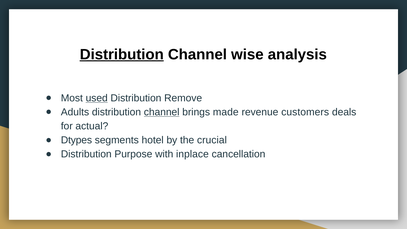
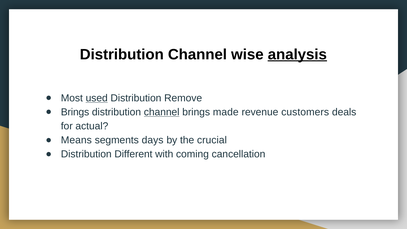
Distribution at (122, 54) underline: present -> none
analysis underline: none -> present
Adults at (75, 112): Adults -> Brings
Dtypes: Dtypes -> Means
hotel: hotel -> days
Purpose: Purpose -> Different
inplace: inplace -> coming
